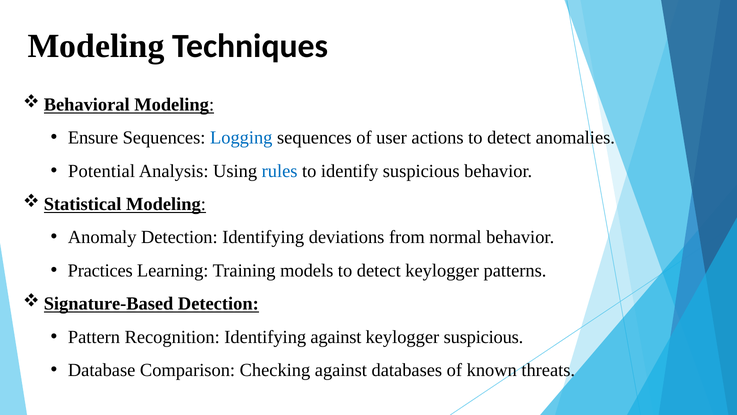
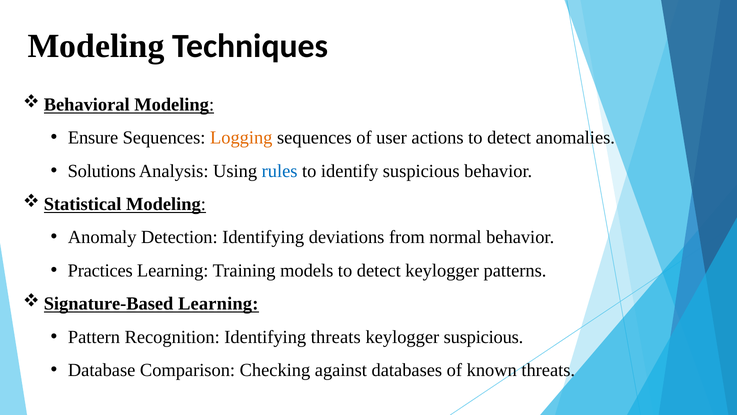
Logging colour: blue -> orange
Potential: Potential -> Solutions
Detection at (218, 303): Detection -> Learning
Identifying against: against -> threats
